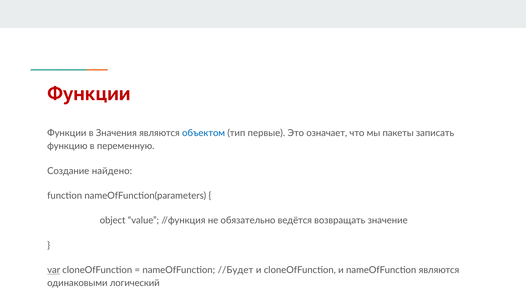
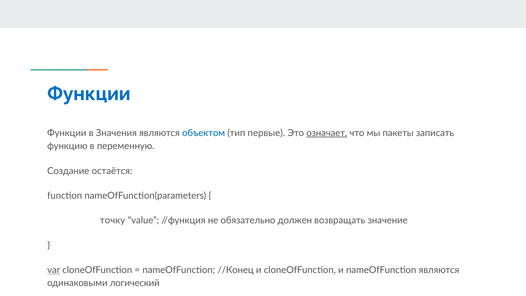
Функции at (89, 94) colour: red -> blue
означает underline: none -> present
найдено: найдено -> остаётся
object: object -> точку
ведётся: ведётся -> должен
//Будет: //Будет -> //Конец
